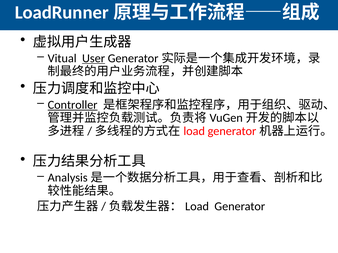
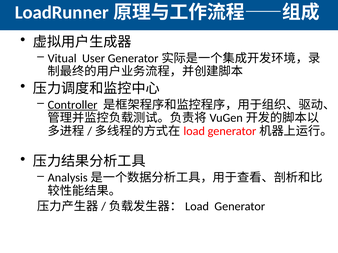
User underline: present -> none
